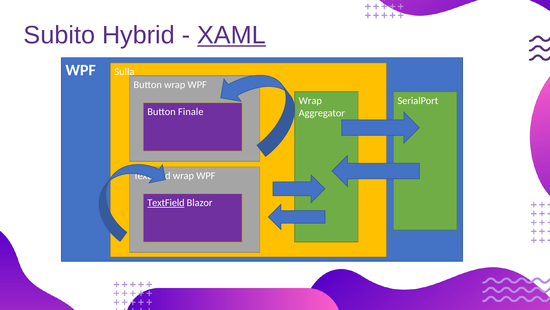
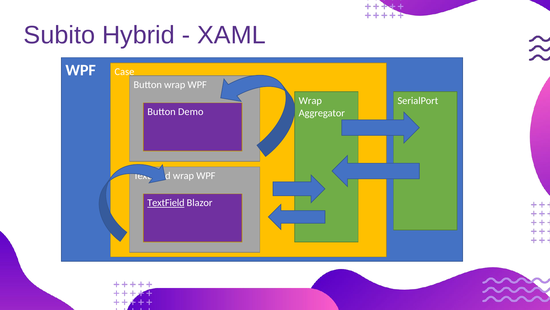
XAML underline: present -> none
Sulla: Sulla -> Case
Finale: Finale -> Demo
